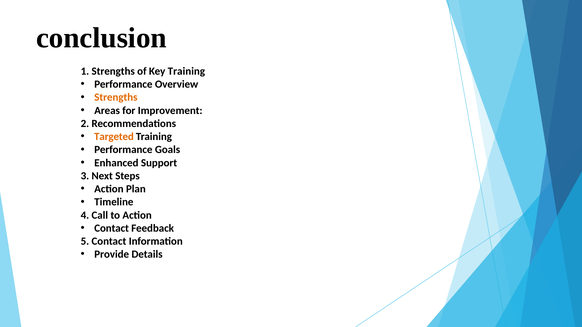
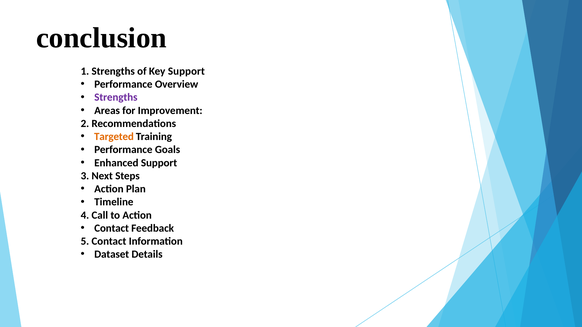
Key Training: Training -> Support
Strengths at (116, 97) colour: orange -> purple
Provide: Provide -> Dataset
